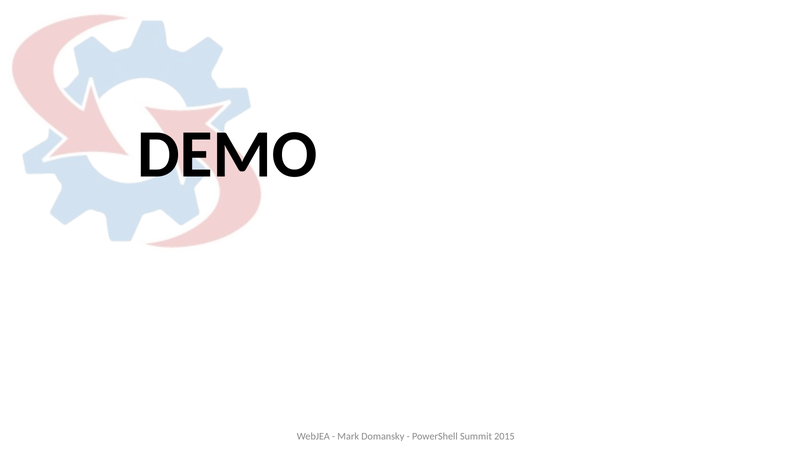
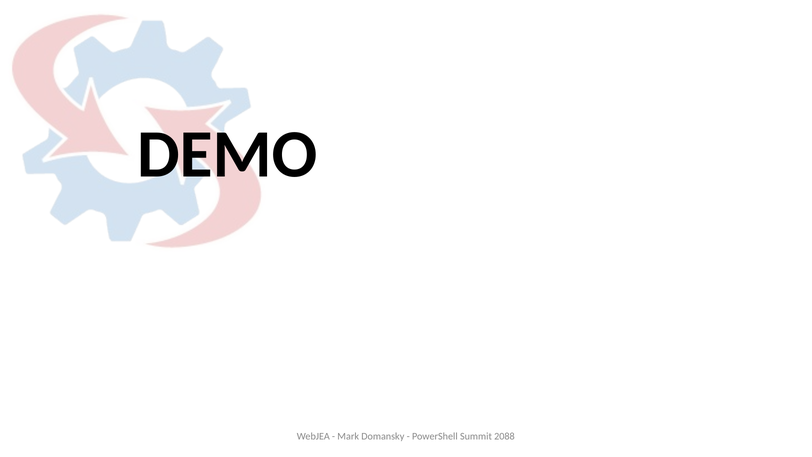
2015: 2015 -> 2088
